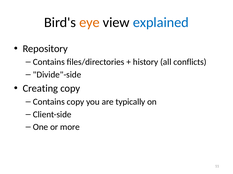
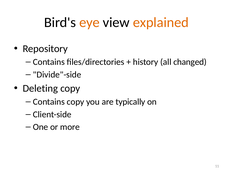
explained colour: blue -> orange
conflicts: conflicts -> changed
Creating: Creating -> Deleting
